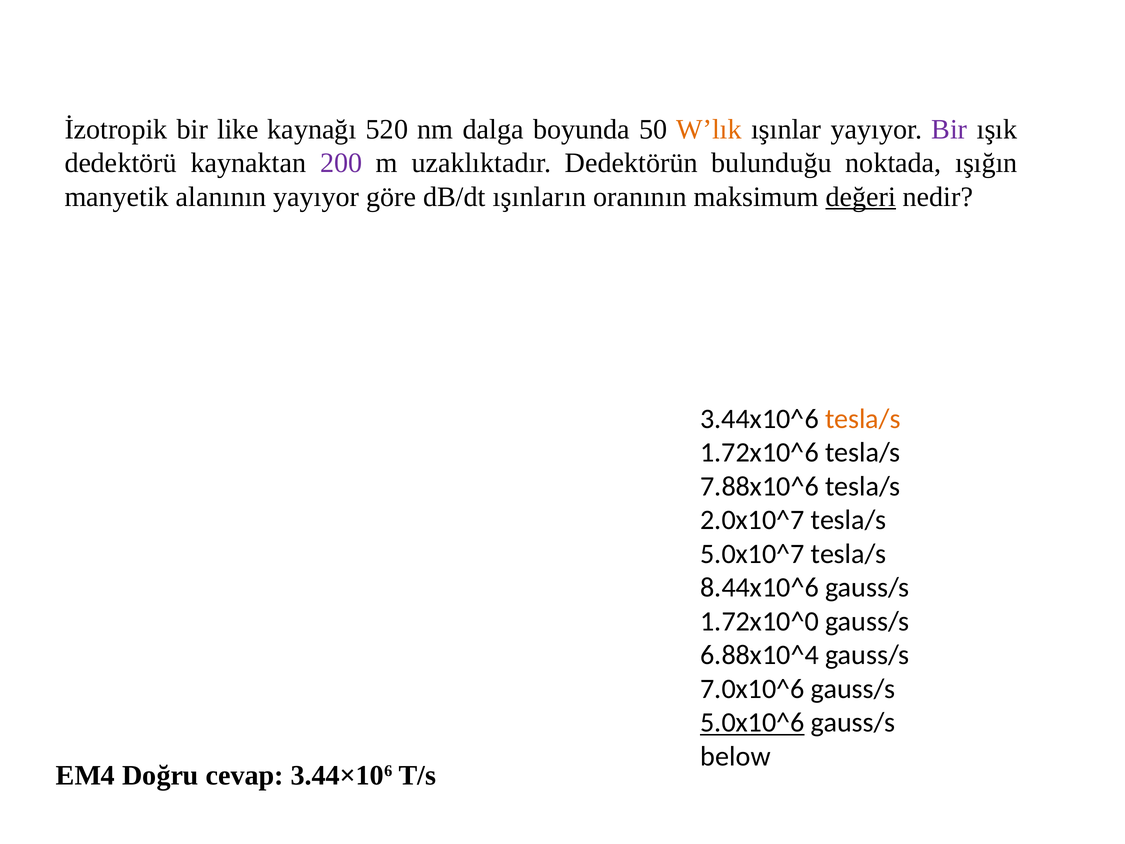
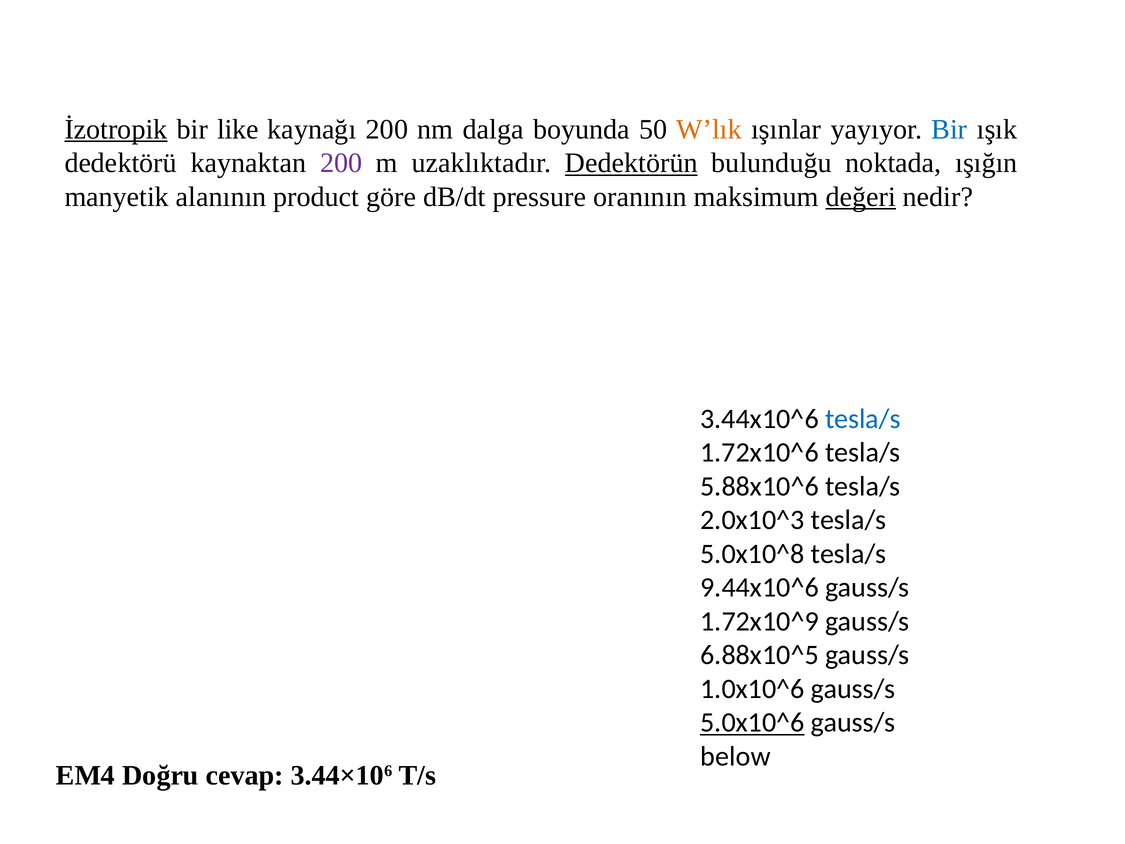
İzotropik underline: none -> present
kaynağı 520: 520 -> 200
Bir at (949, 129) colour: purple -> blue
Dedektörün underline: none -> present
alanının yayıyor: yayıyor -> product
ışınların: ışınların -> pressure
tesla/s at (863, 419) colour: orange -> blue
7.88x10^6: 7.88x10^6 -> 5.88x10^6
2.0x10^7: 2.0x10^7 -> 2.0x10^3
5.0x10^7: 5.0x10^7 -> 5.0x10^8
8.44x10^6: 8.44x10^6 -> 9.44x10^6
1.72x10^0: 1.72x10^0 -> 1.72x10^9
6.88x10^4: 6.88x10^4 -> 6.88x10^5
7.0x10^6: 7.0x10^6 -> 1.0x10^6
